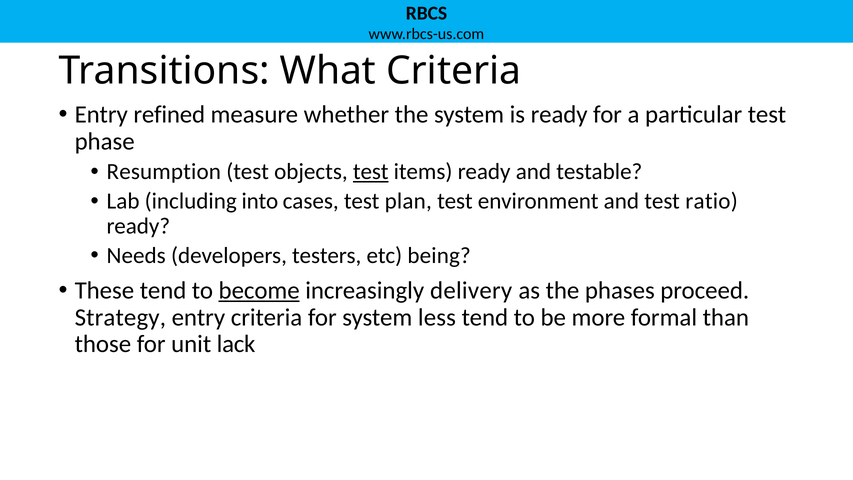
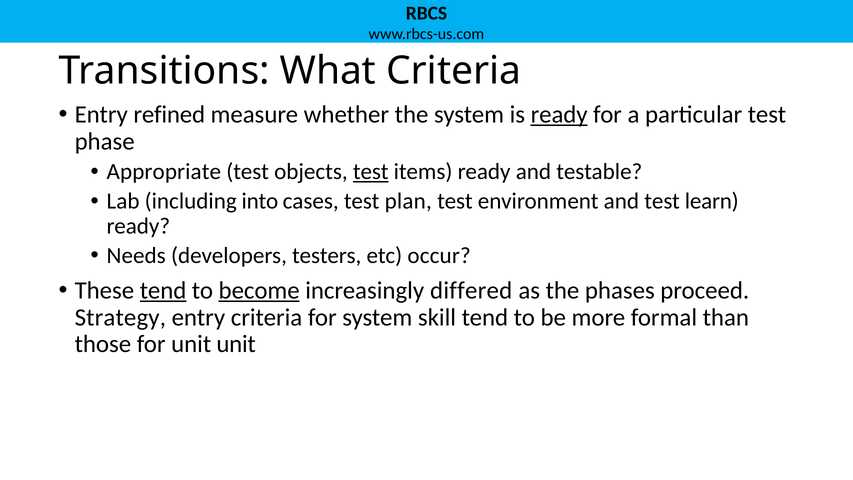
ready at (559, 115) underline: none -> present
Resumption: Resumption -> Appropriate
ratio: ratio -> learn
being: being -> occur
tend at (163, 290) underline: none -> present
delivery: delivery -> differed
less: less -> skill
unit lack: lack -> unit
